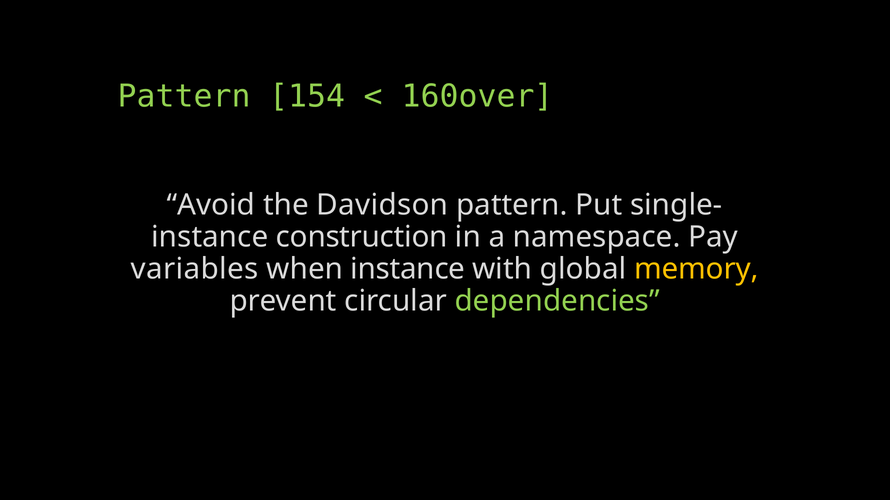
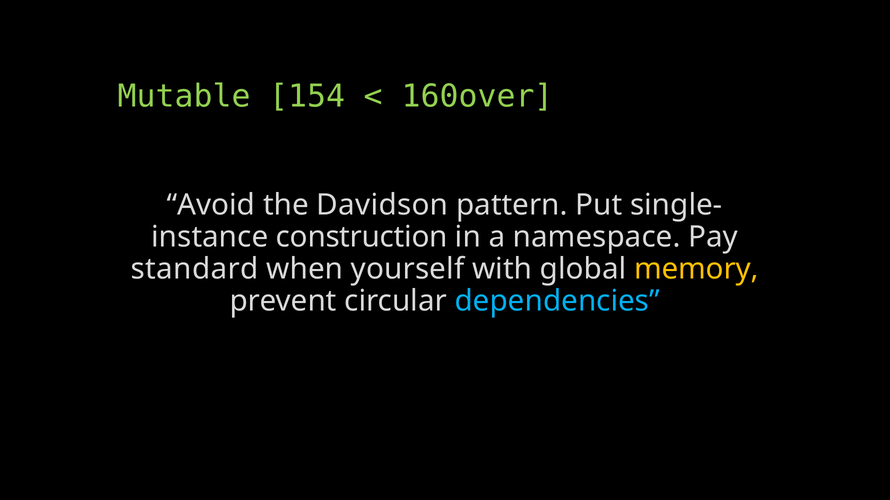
Pattern at (184, 96): Pattern -> Mutable
variables: variables -> standard
when instance: instance -> yourself
dependencies colour: light green -> light blue
